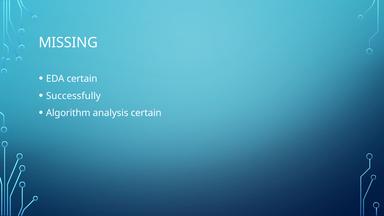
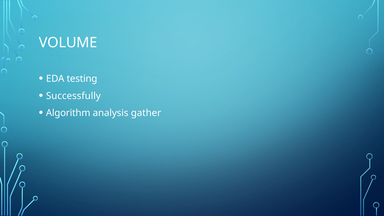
MISSING: MISSING -> VOLUME
EDA certain: certain -> testing
analysis certain: certain -> gather
